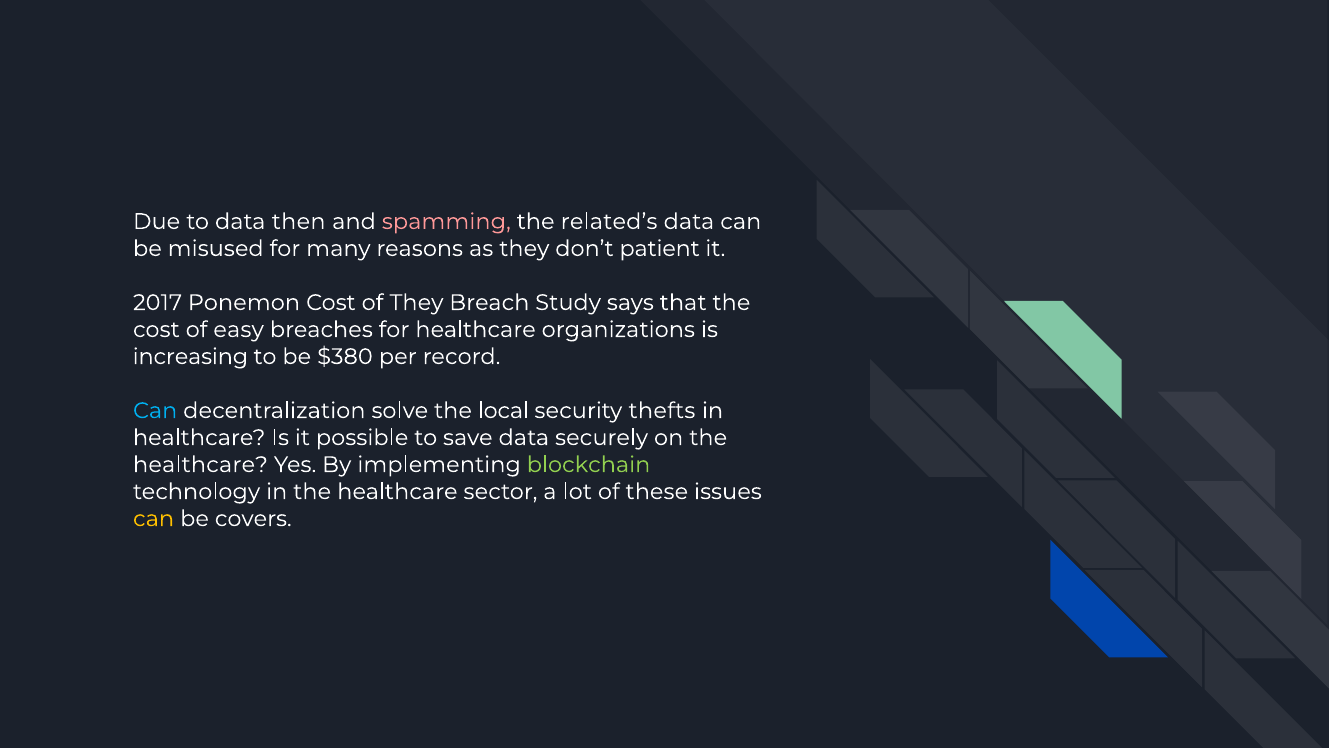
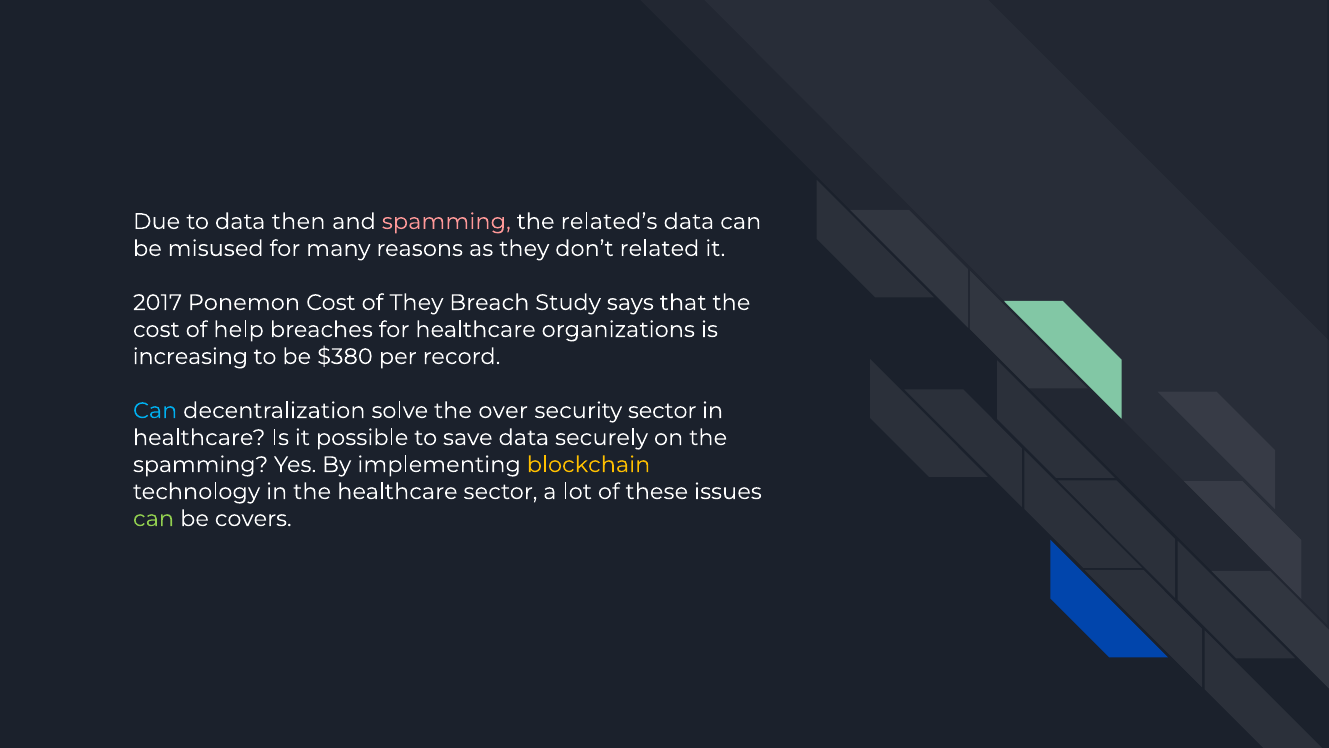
patient: patient -> related
easy: easy -> help
local: local -> over
security thefts: thefts -> sector
healthcare at (200, 464): healthcare -> spamming
blockchain colour: light green -> yellow
can at (154, 518) colour: yellow -> light green
